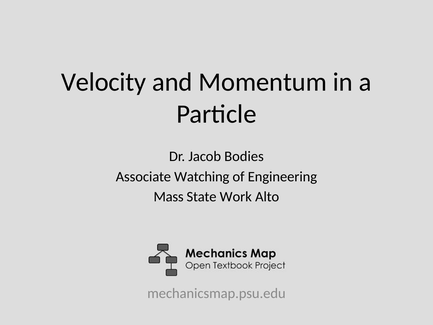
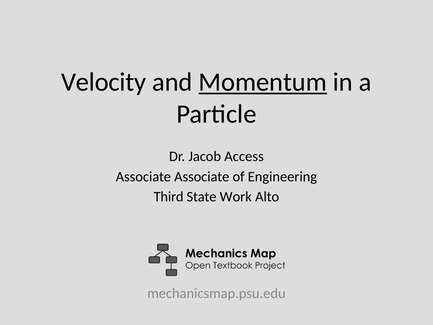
Momentum underline: none -> present
Bodies: Bodies -> Access
Associate Watching: Watching -> Associate
Mass: Mass -> Third
